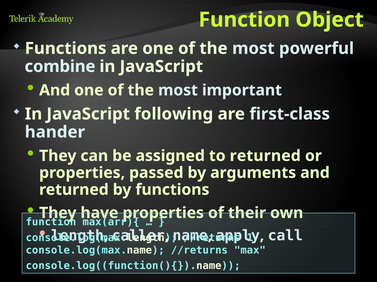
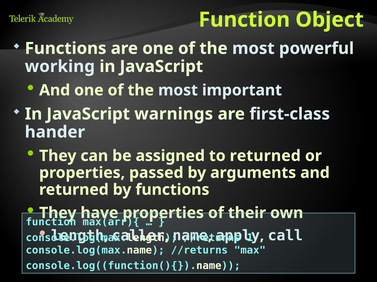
combine: combine -> working
following: following -> warnings
